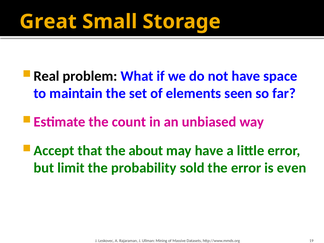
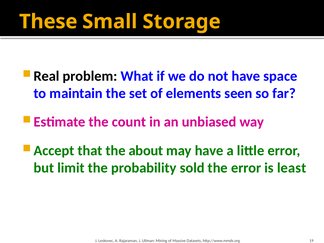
Great: Great -> These
even: even -> least
